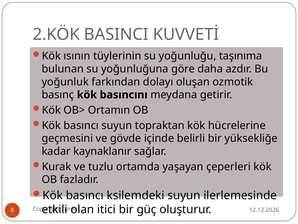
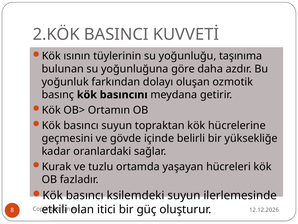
kaynaklanır: kaynaklanır -> oranlardaki
çeperleri: çeperleri -> hücreleri
